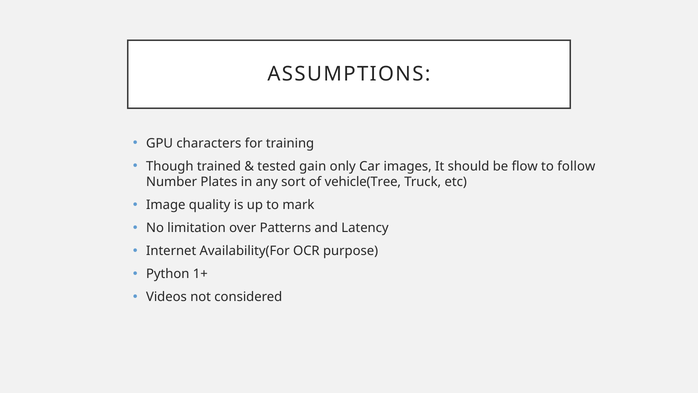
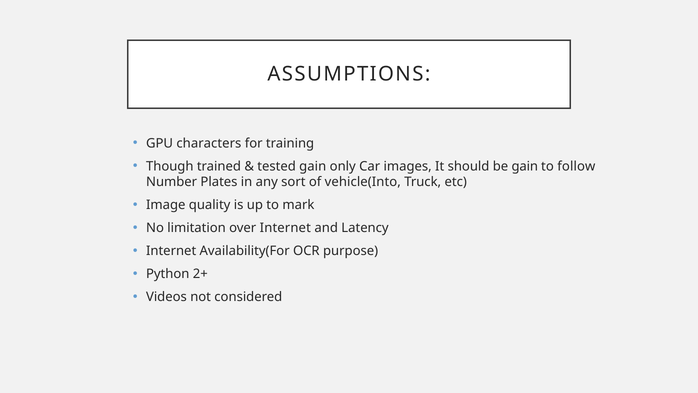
be flow: flow -> gain
vehicle(Tree: vehicle(Tree -> vehicle(Into
over Patterns: Patterns -> Internet
1+: 1+ -> 2+
